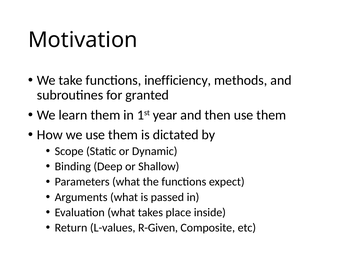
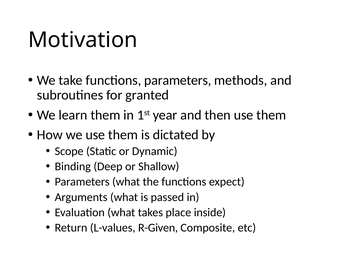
functions inefficiency: inefficiency -> parameters
